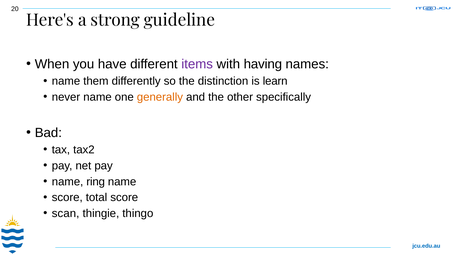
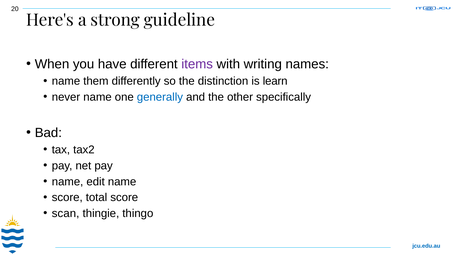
having: having -> writing
generally colour: orange -> blue
ring: ring -> edit
